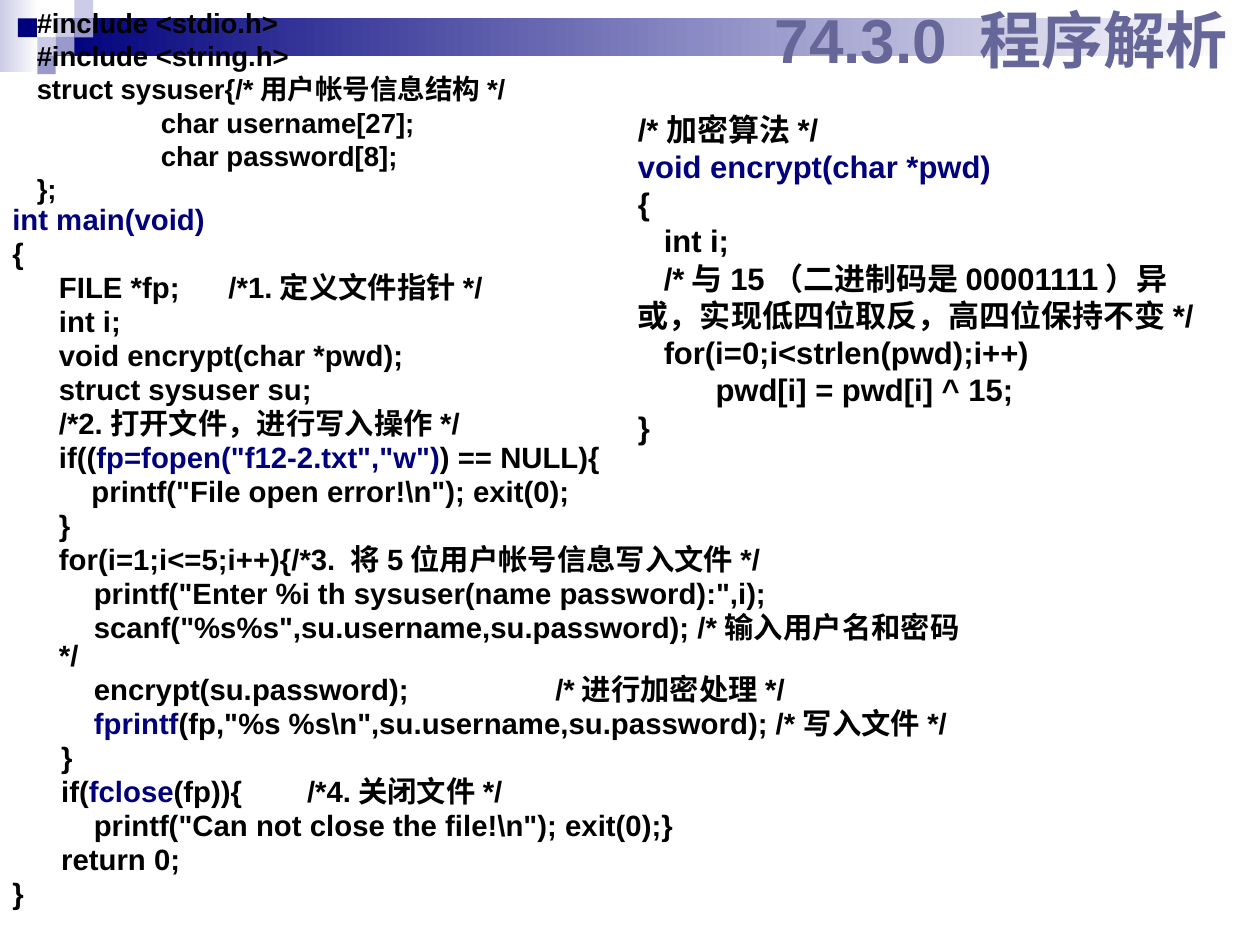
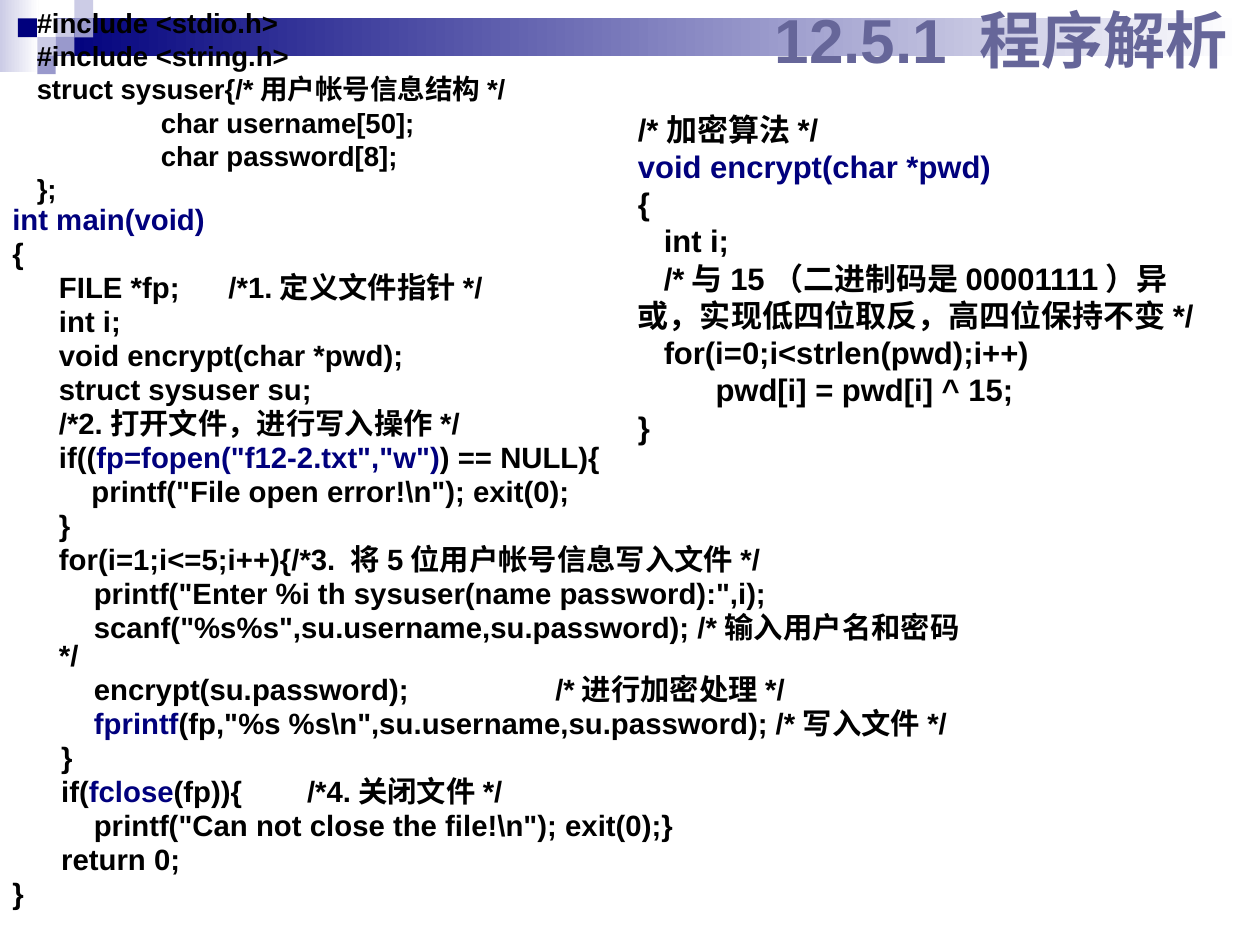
74.3.0: 74.3.0 -> 12.5.1
username[27: username[27 -> username[50
